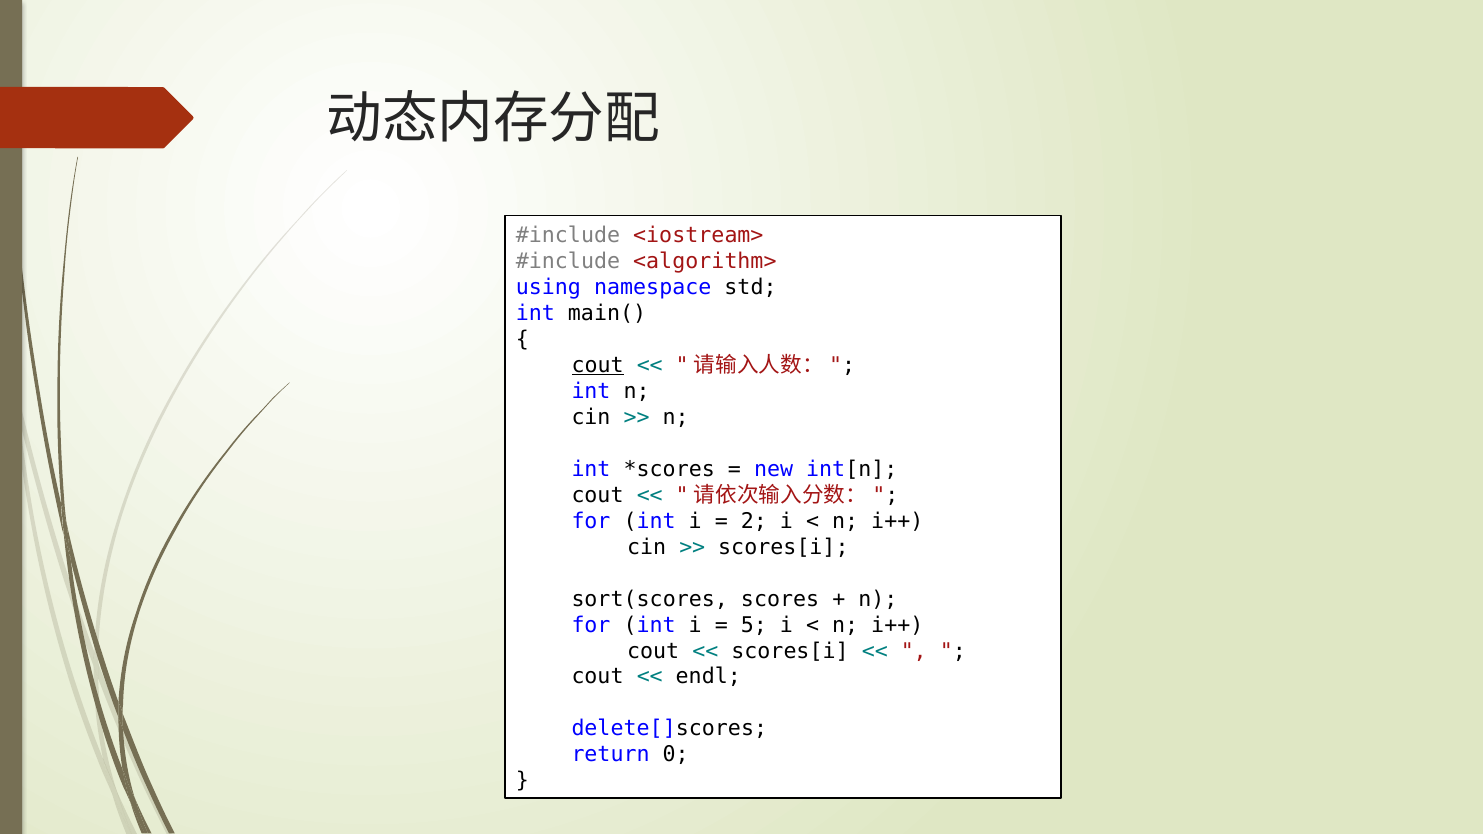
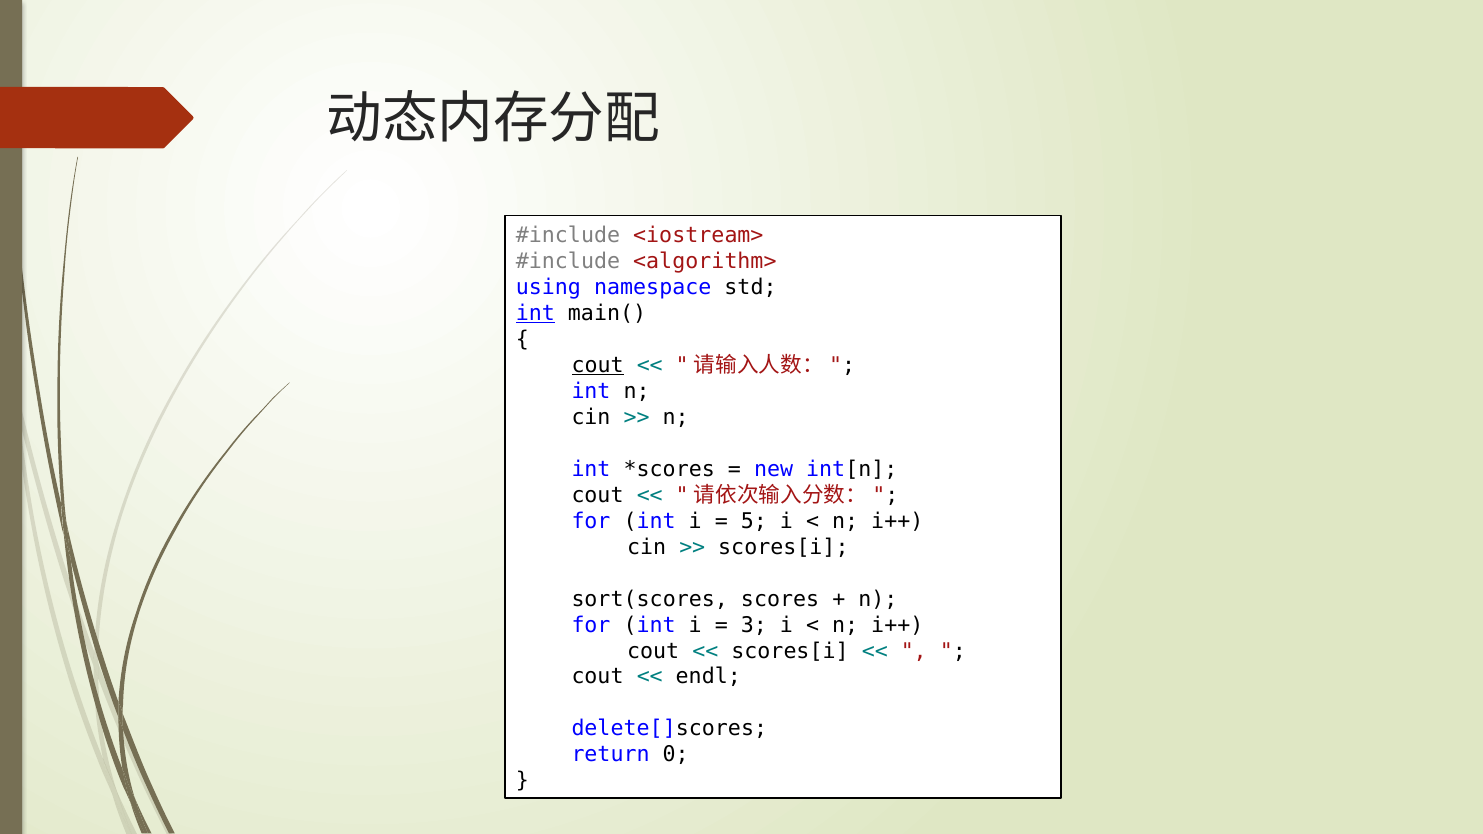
int at (535, 313) underline: none -> present
2: 2 -> 5
5: 5 -> 3
